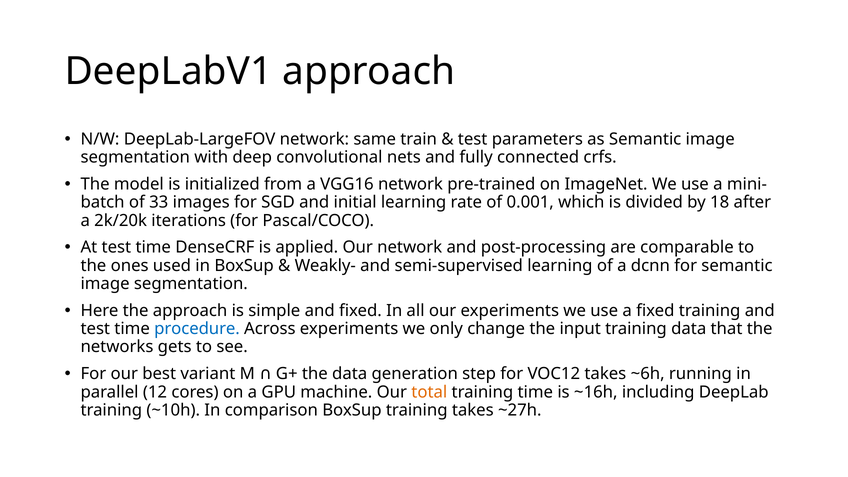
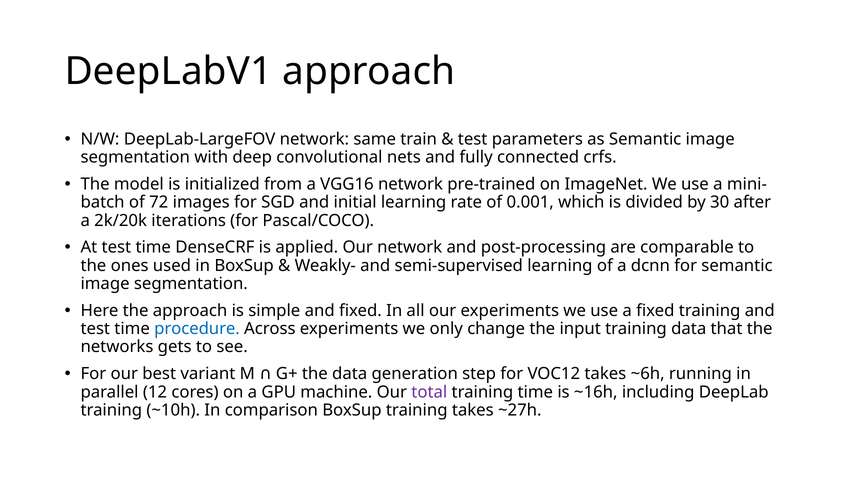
33: 33 -> 72
18: 18 -> 30
total colour: orange -> purple
